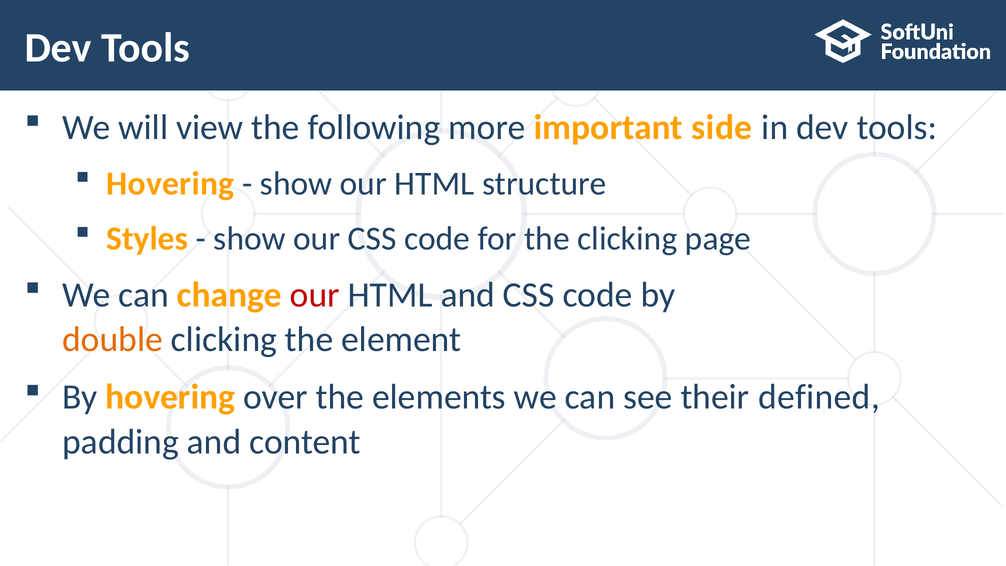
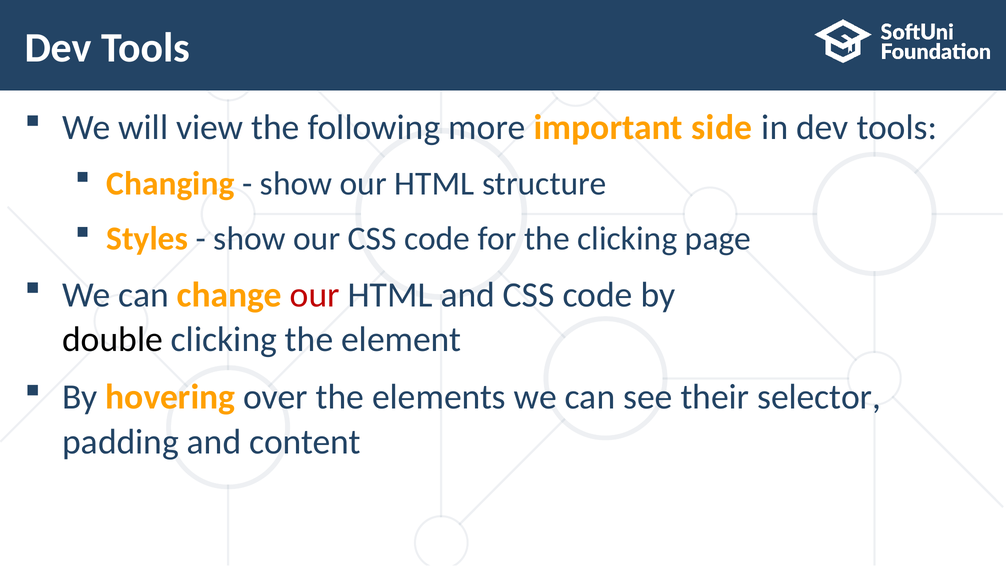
Hovering at (170, 184): Hovering -> Changing
double colour: orange -> black
defined: defined -> selector
